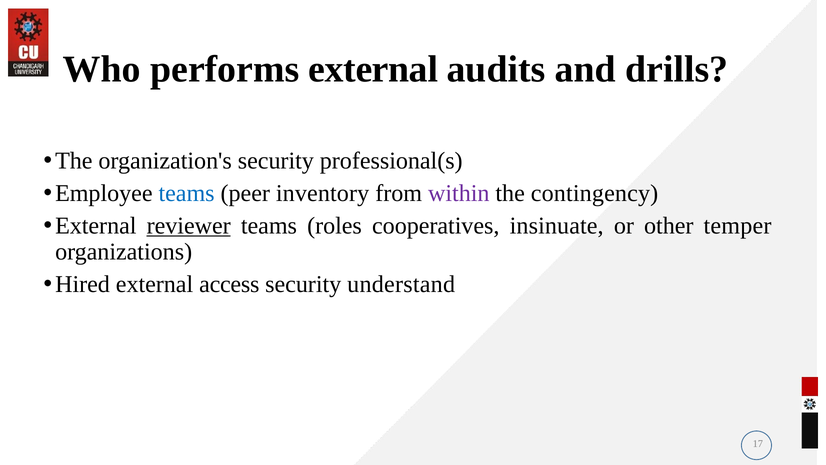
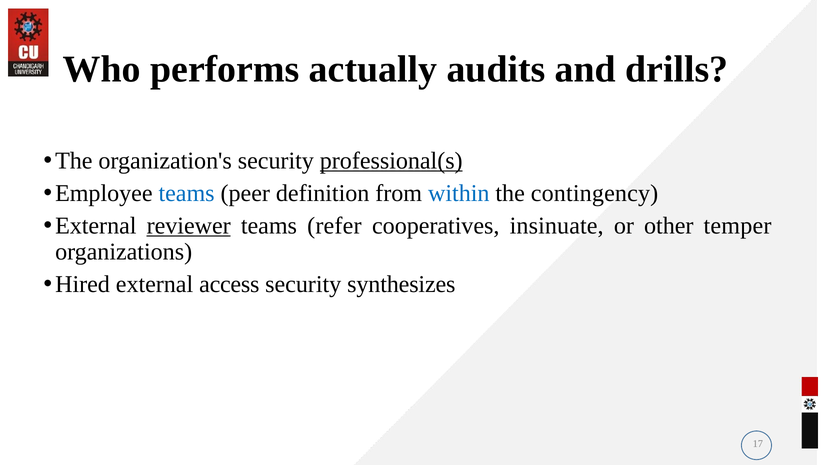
performs external: external -> actually
professional(s underline: none -> present
inventory: inventory -> definition
within colour: purple -> blue
roles: roles -> refer
understand: understand -> synthesizes
